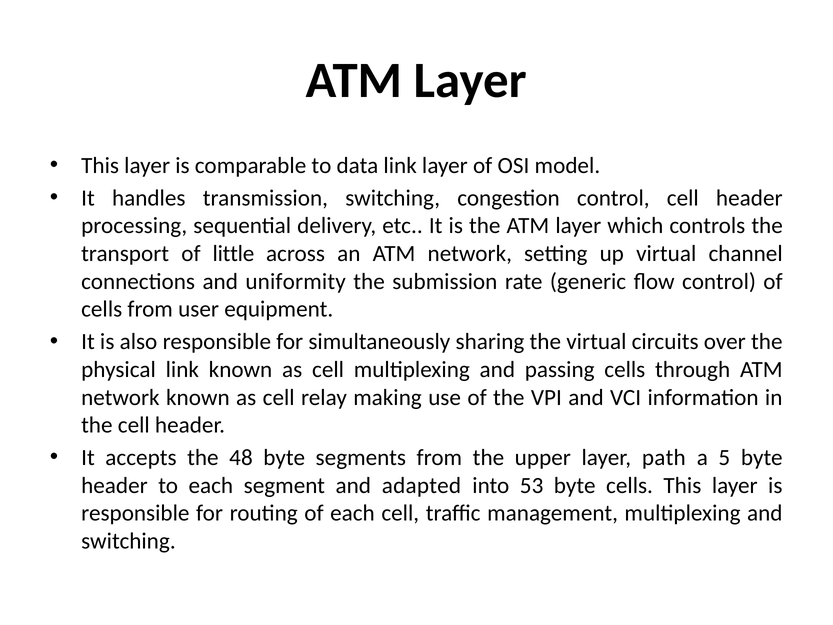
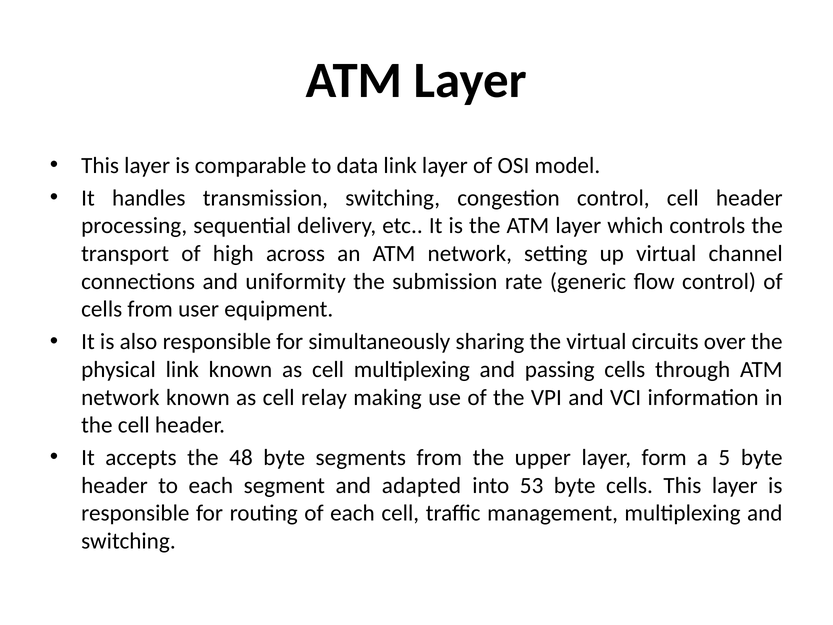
little: little -> high
path: path -> form
